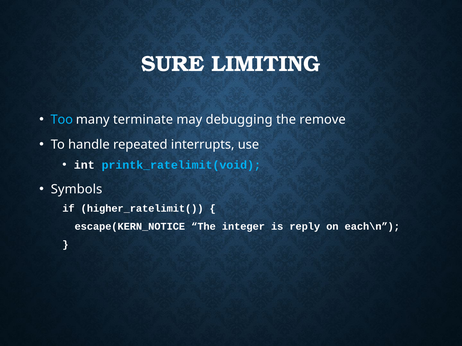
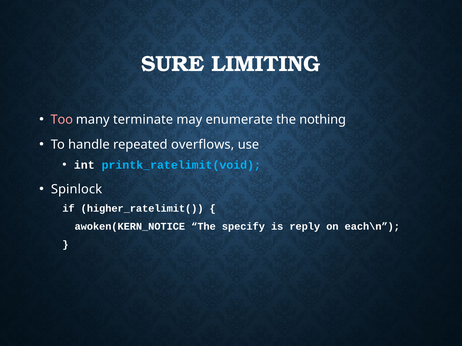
Too colour: light blue -> pink
debugging: debugging -> enumerate
remove: remove -> nothing
interrupts: interrupts -> overflows
Symbols: Symbols -> Spinlock
escape(KERN_NOTICE: escape(KERN_NOTICE -> awoken(KERN_NOTICE
integer: integer -> specify
